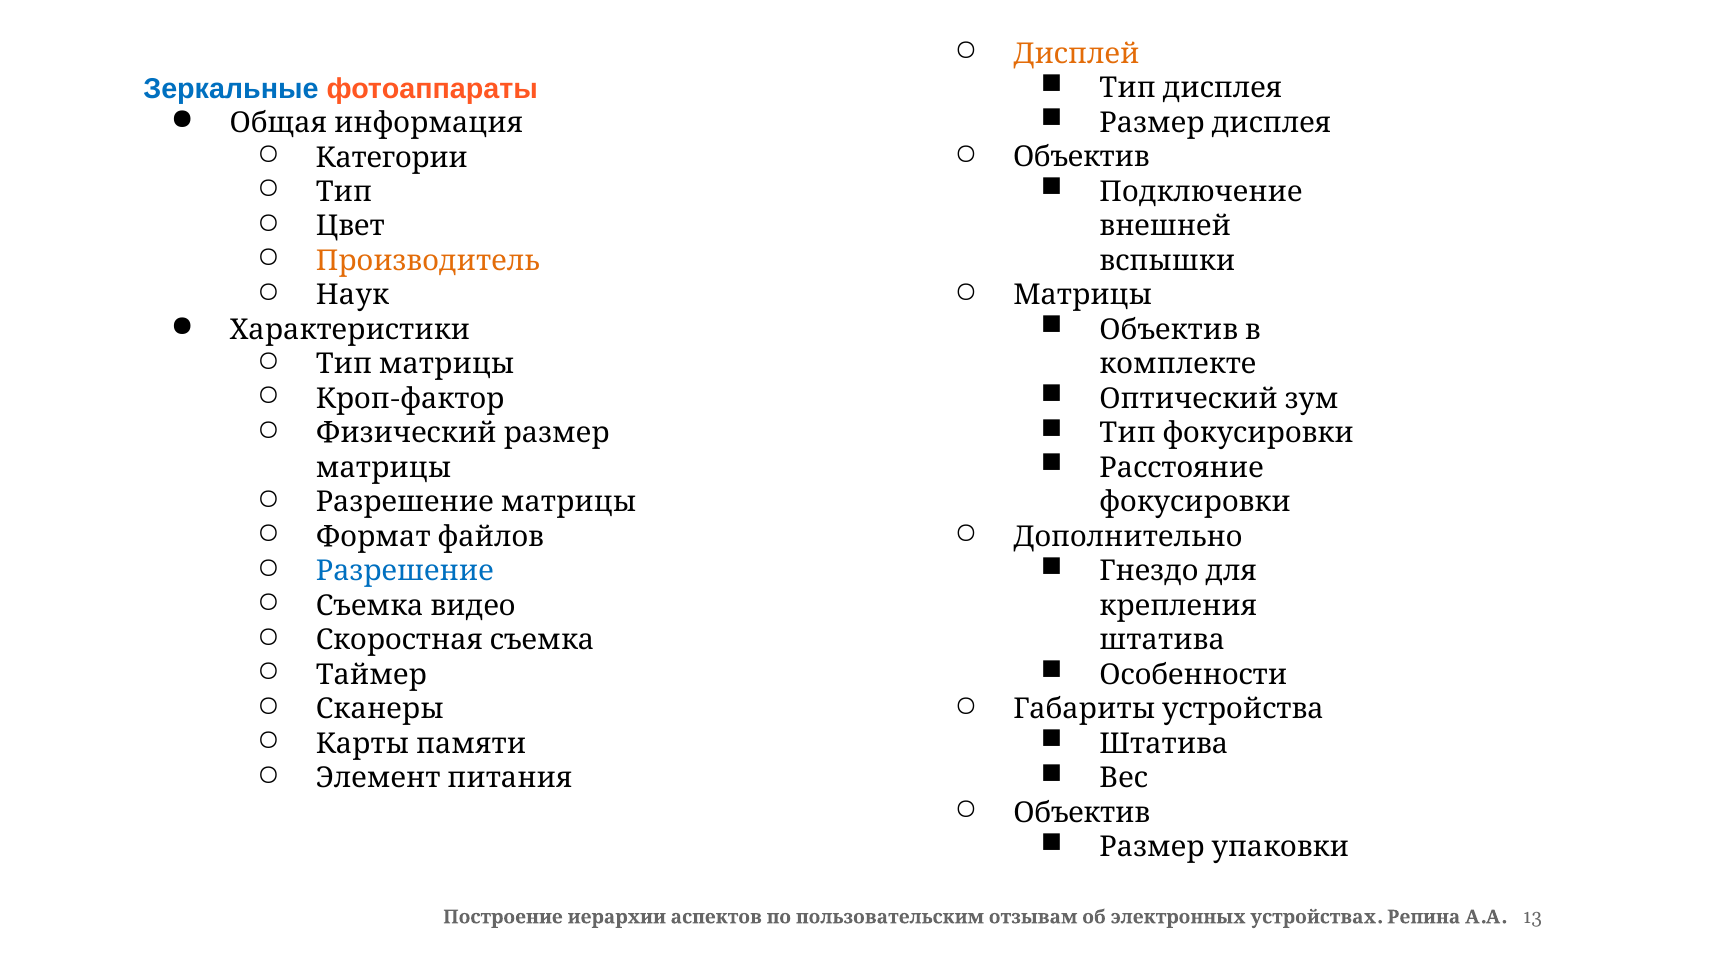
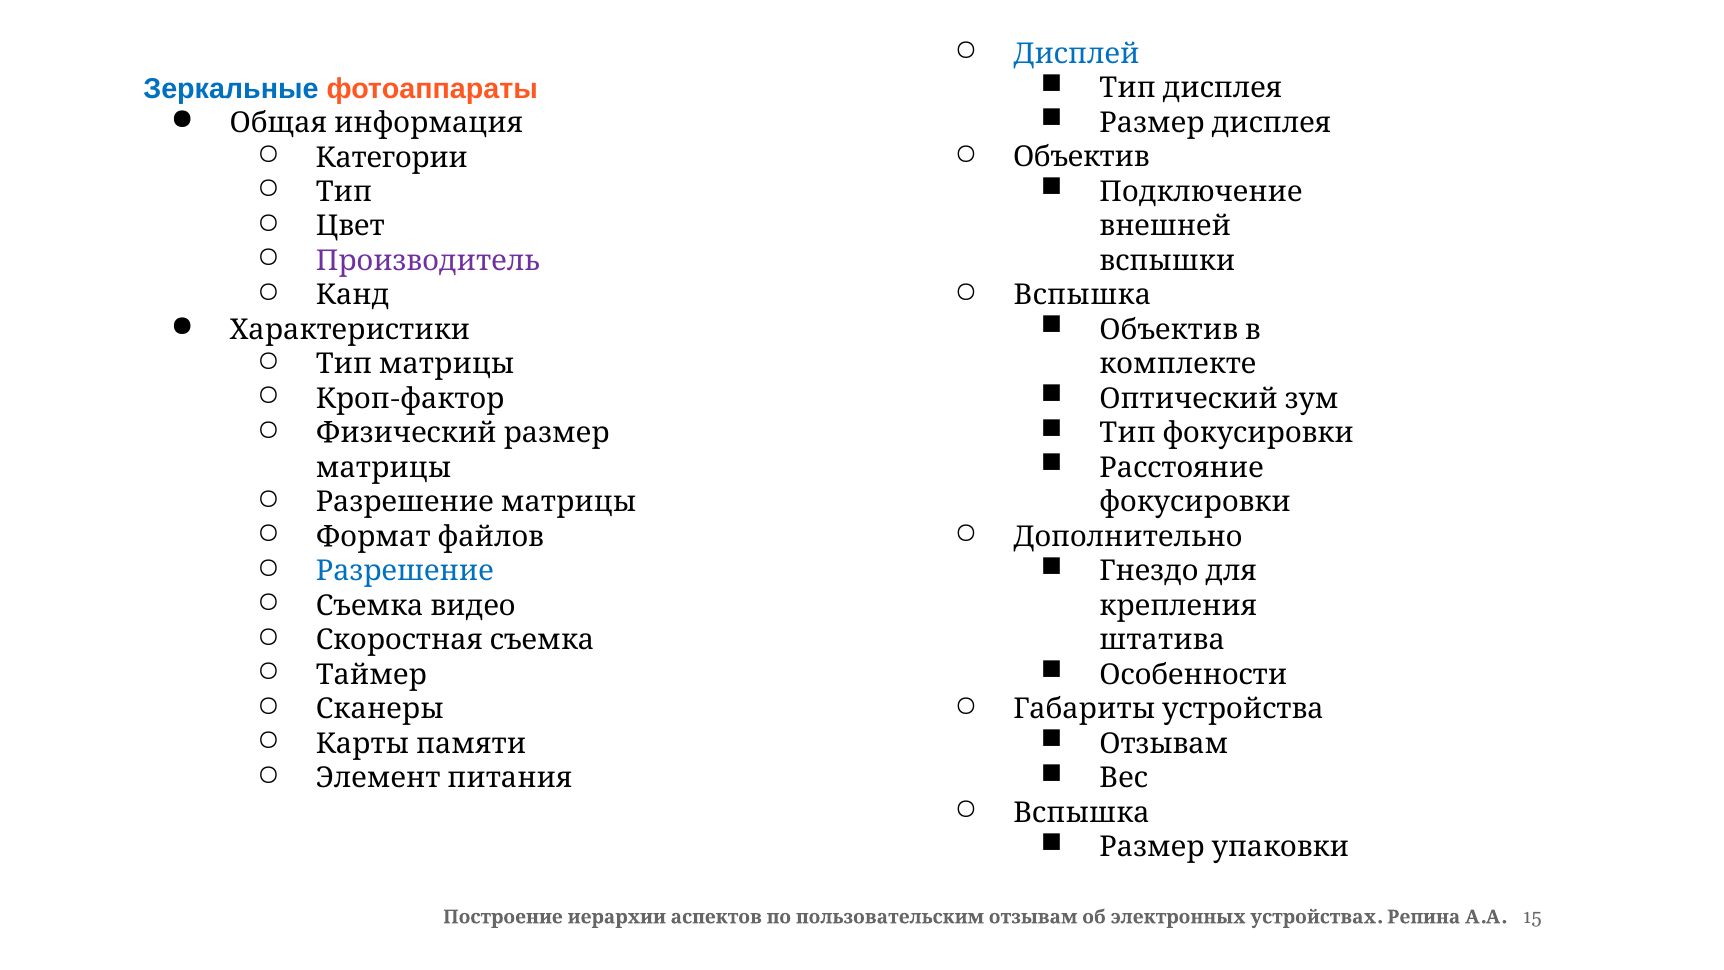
Дисплей colour: orange -> blue
Производитель colour: orange -> purple
Матрицы at (1083, 295): Матрицы -> Вспышка
Наук: Наук -> Канд
Штатива at (1164, 744): Штатива -> Отзывам
Объектив at (1082, 813): Объектив -> Вспышка
13: 13 -> 15
